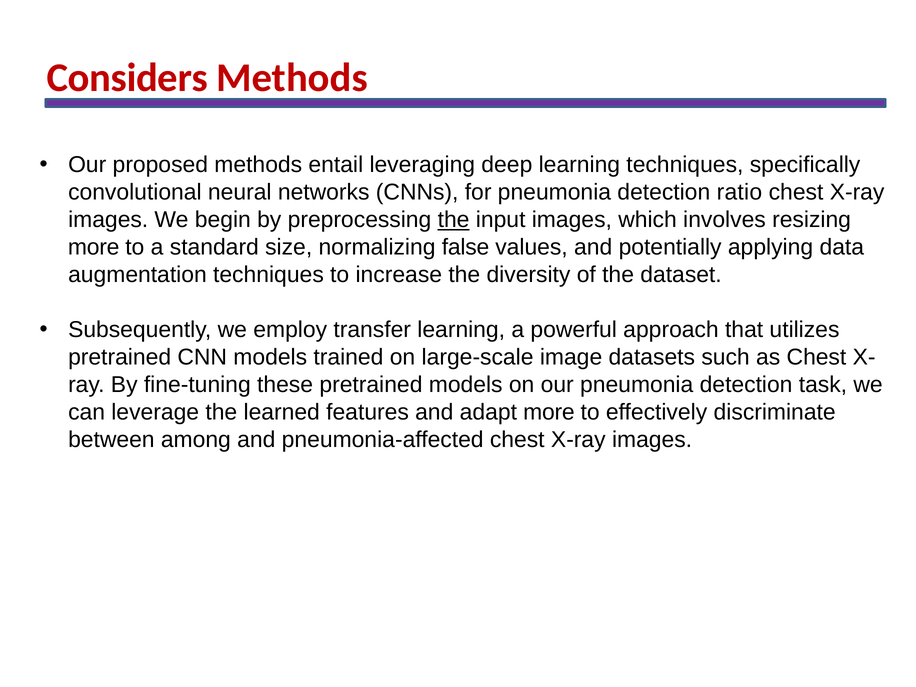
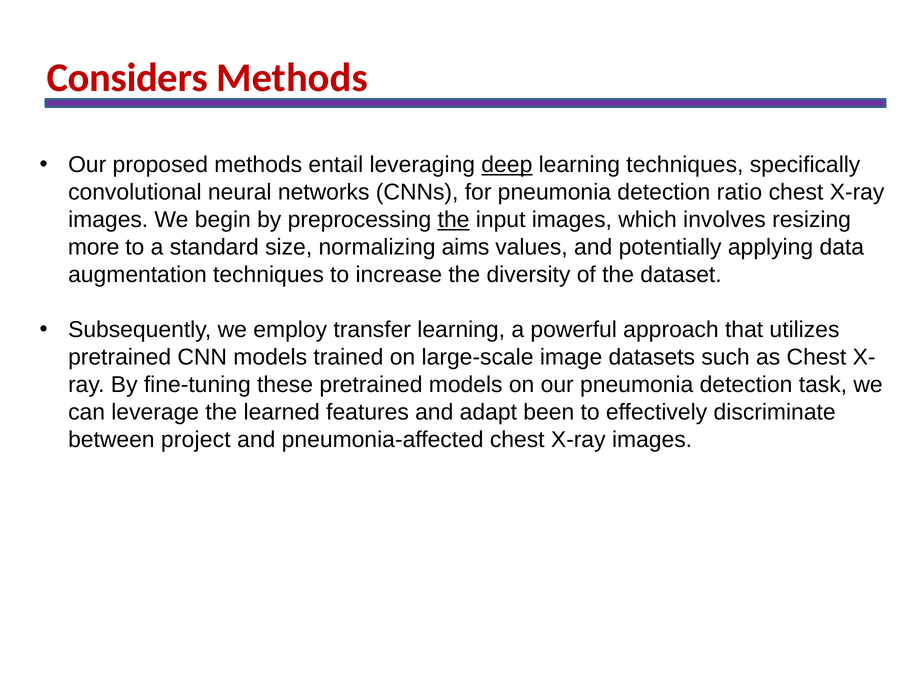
deep underline: none -> present
false: false -> aims
adapt more: more -> been
among: among -> project
